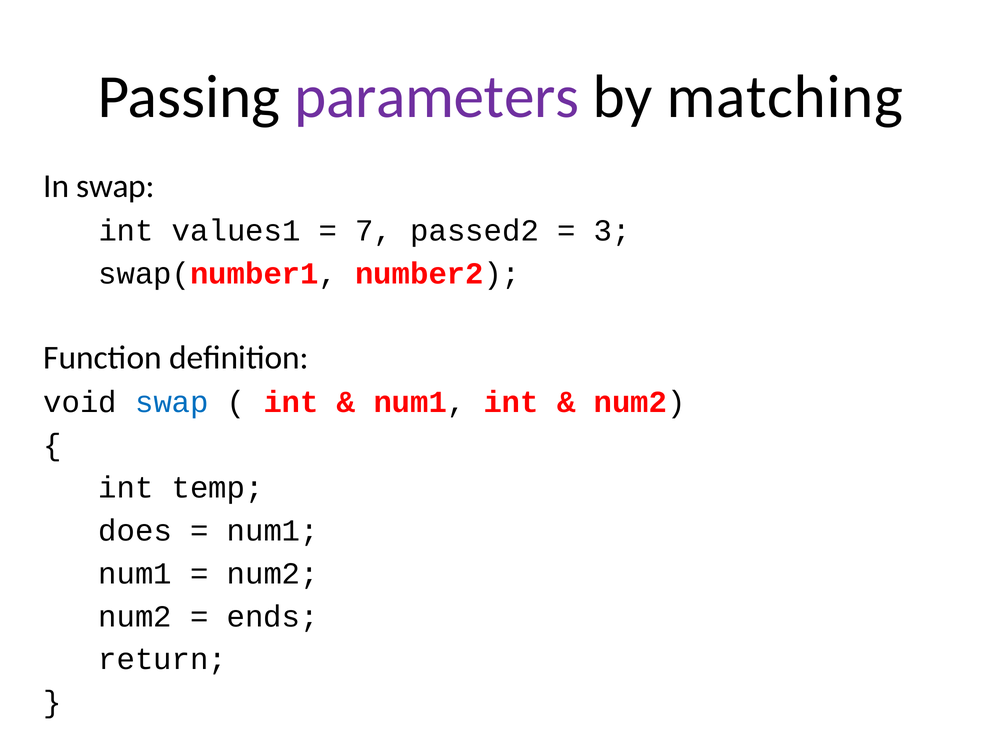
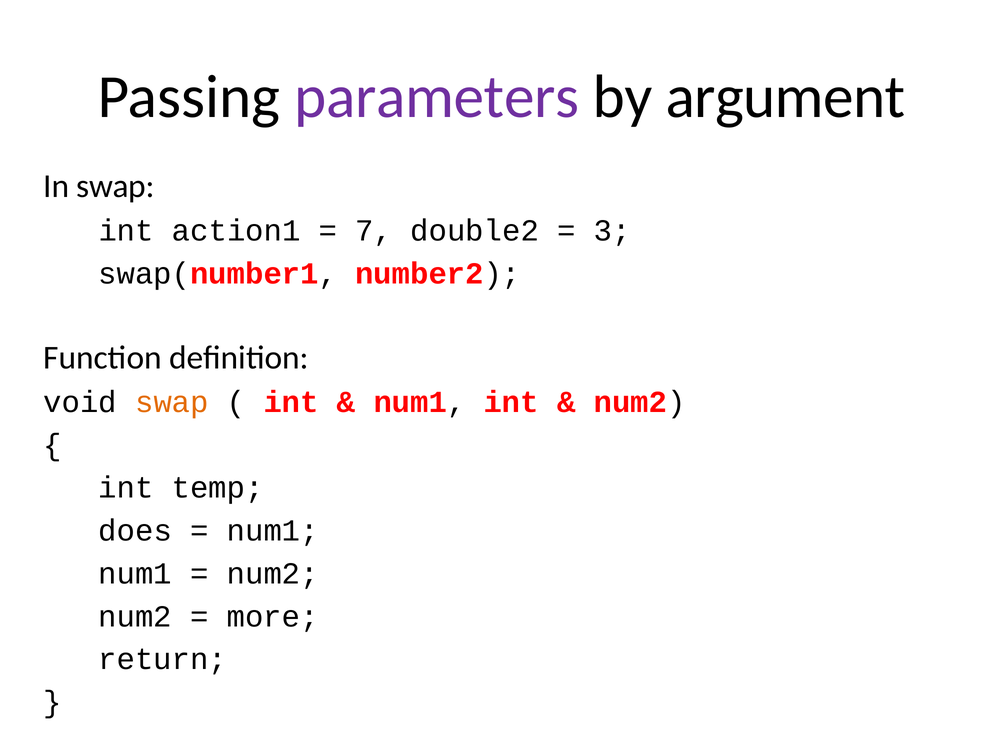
matching: matching -> argument
values1: values1 -> action1
passed2: passed2 -> double2
swap at (172, 402) colour: blue -> orange
ends: ends -> more
